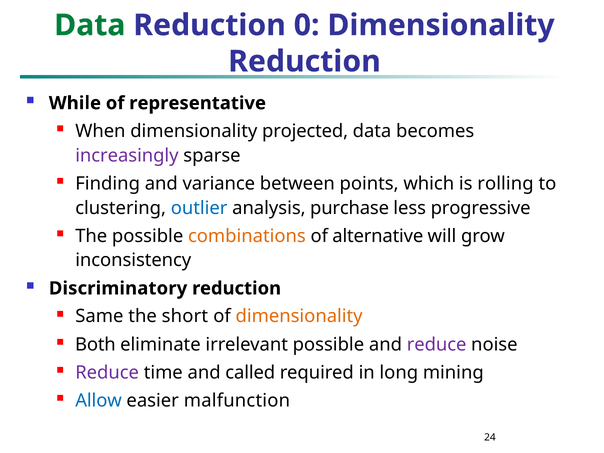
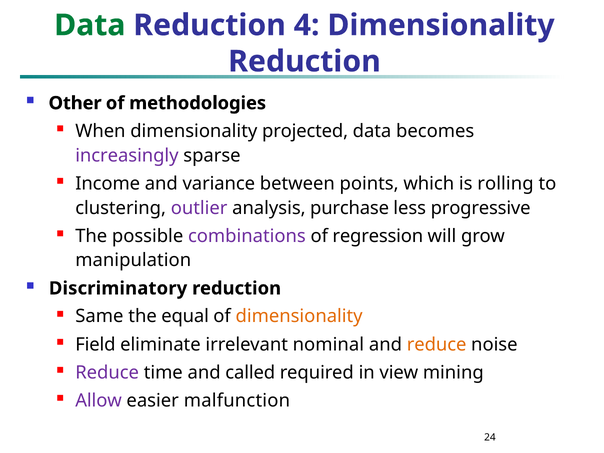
0: 0 -> 4
While: While -> Other
representative: representative -> methodologies
Finding: Finding -> Income
outlier colour: blue -> purple
combinations colour: orange -> purple
alternative: alternative -> regression
inconsistency: inconsistency -> manipulation
short: short -> equal
Both: Both -> Field
irrelevant possible: possible -> nominal
reduce at (437, 344) colour: purple -> orange
long: long -> view
Allow colour: blue -> purple
